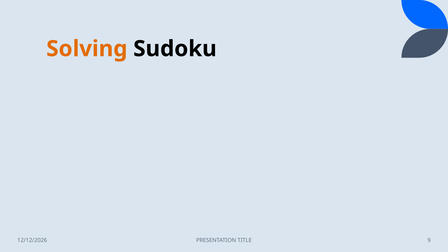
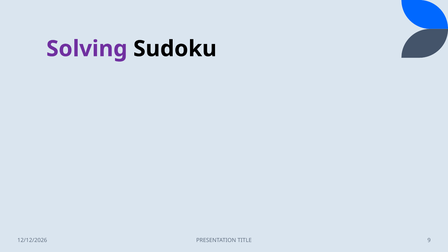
Solving colour: orange -> purple
